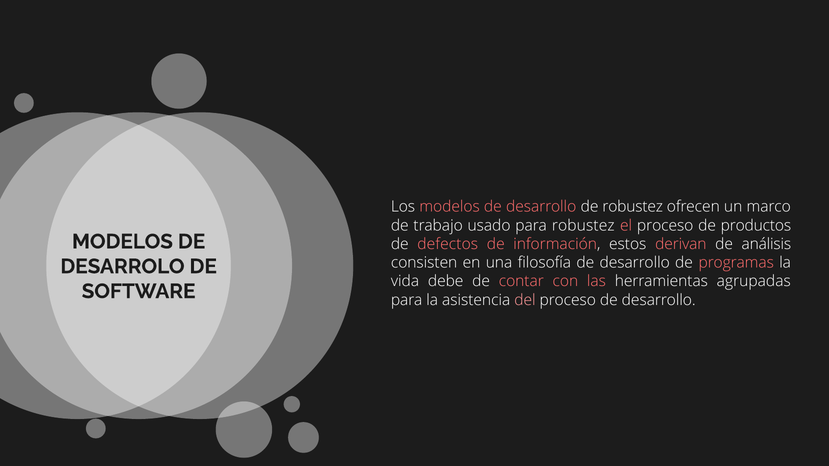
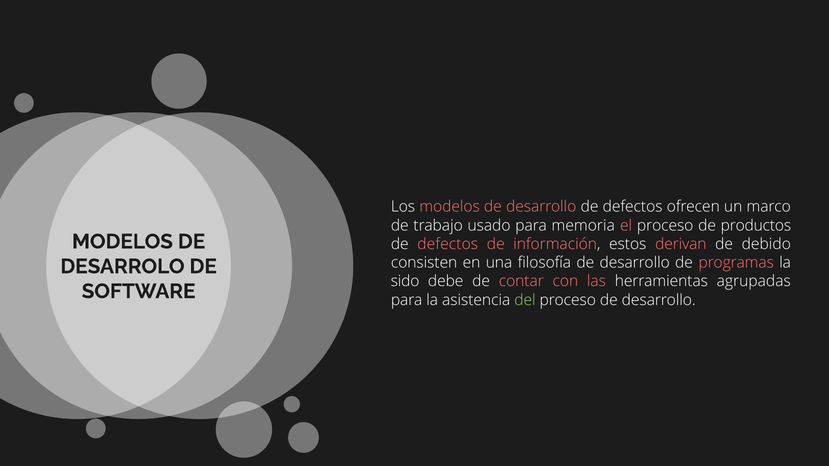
desarrollo de robustez: robustez -> defectos
para robustez: robustez -> memoria
análisis: análisis -> debido
vida: vida -> sido
del colour: pink -> light green
